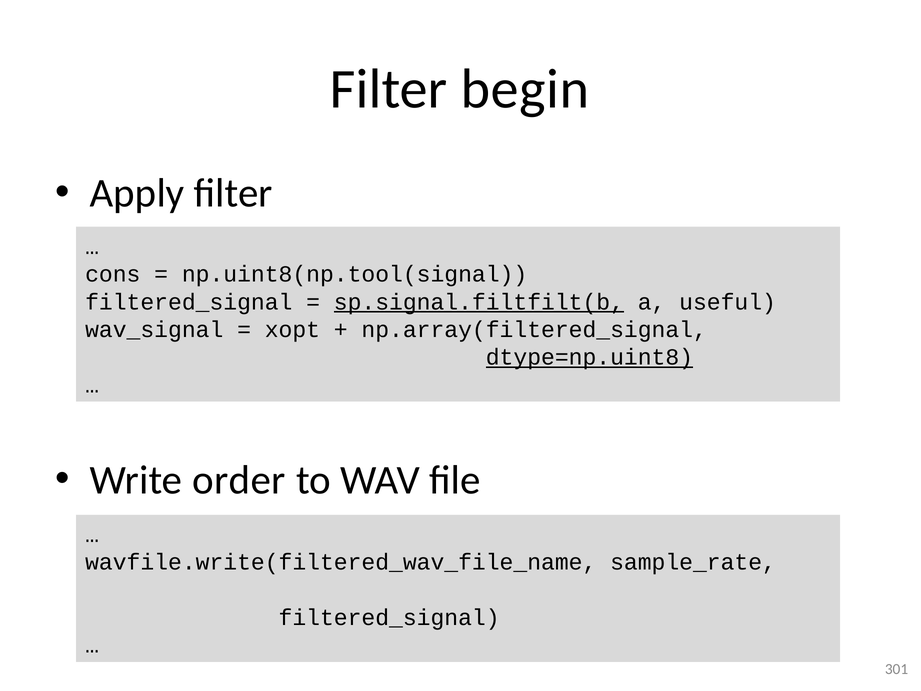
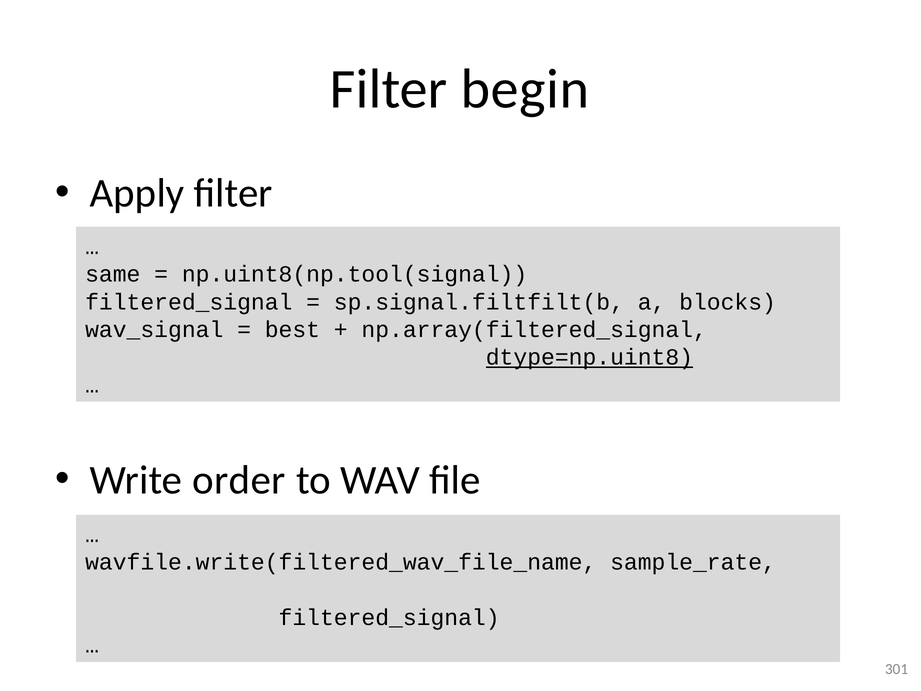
cons: cons -> same
sp.signal.filtfilt(b underline: present -> none
useful: useful -> blocks
xopt: xopt -> best
